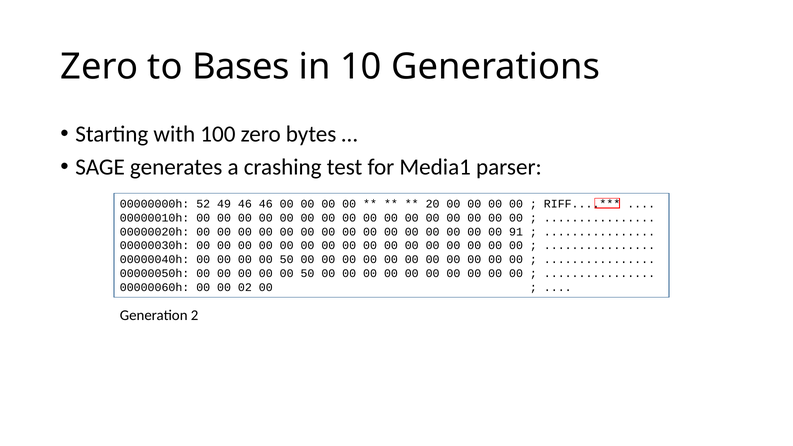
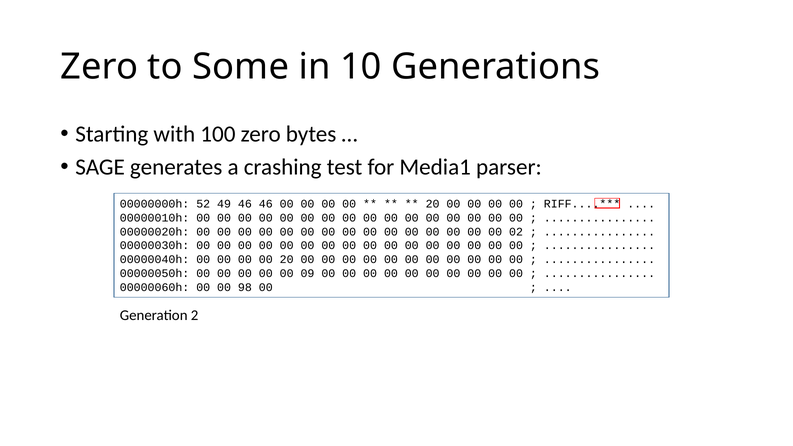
Bases: Bases -> Some
91: 91 -> 02
50 at (287, 260): 50 -> 20
50 at (307, 273): 50 -> 09
02: 02 -> 98
